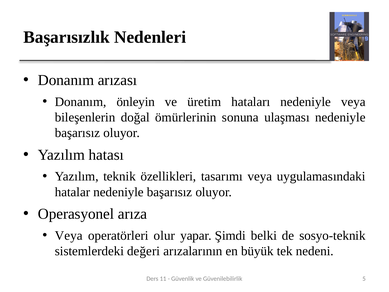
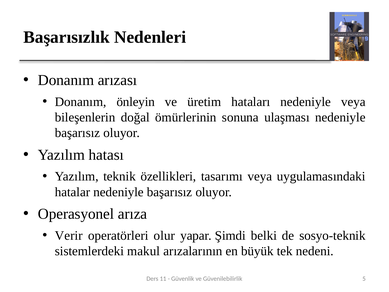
Veya at (69, 235): Veya -> Verir
değeri: değeri -> makul
